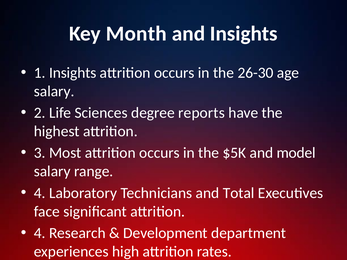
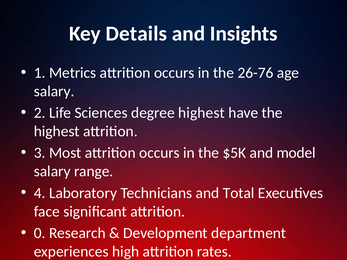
Month: Month -> Details
1 Insights: Insights -> Metrics
26-30: 26-30 -> 26-76
degree reports: reports -> highest
4 at (40, 233): 4 -> 0
